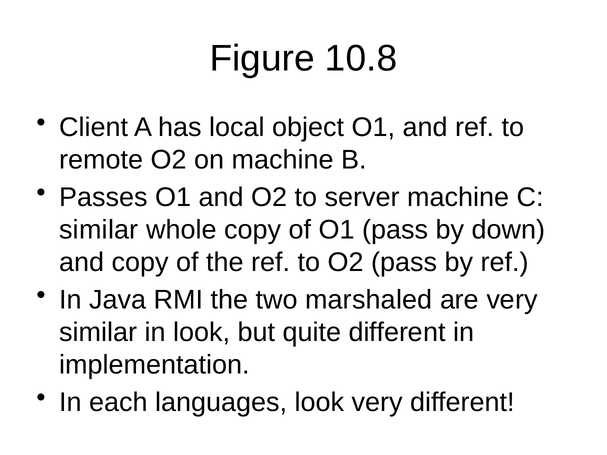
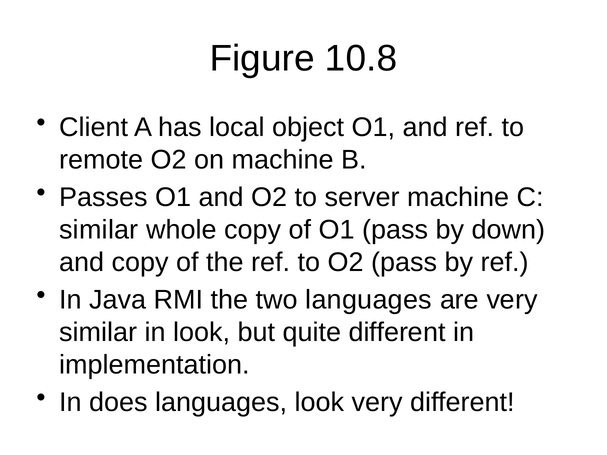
two marshaled: marshaled -> languages
each: each -> does
